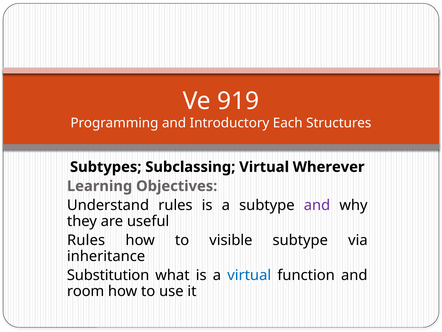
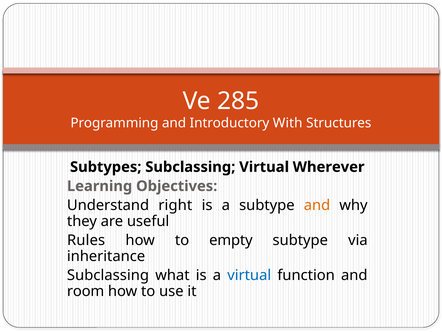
919: 919 -> 285
Each: Each -> With
Understand rules: rules -> right
and at (317, 205) colour: purple -> orange
visible: visible -> empty
Substitution at (108, 275): Substitution -> Subclassing
